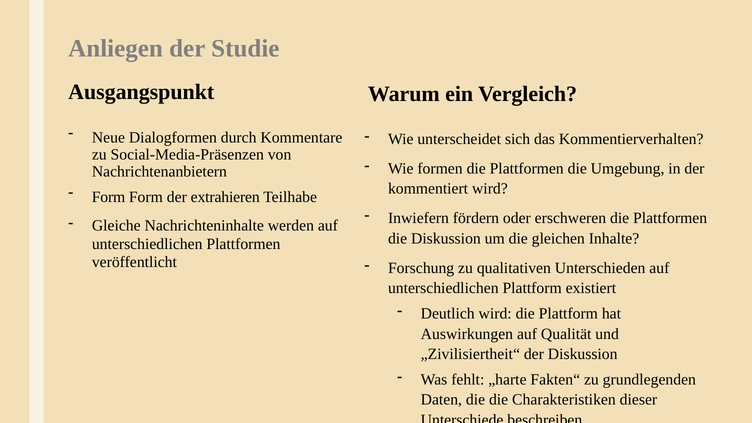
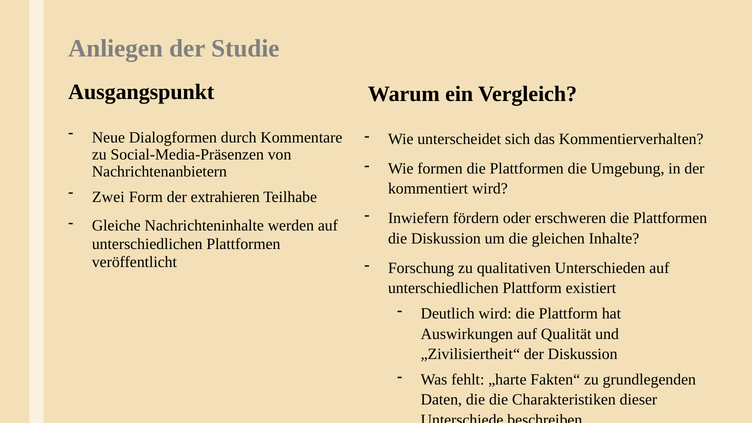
Form at (109, 197): Form -> Zwei
